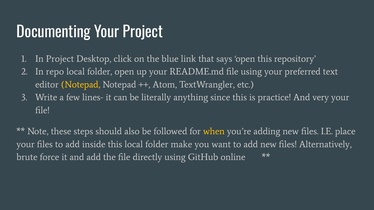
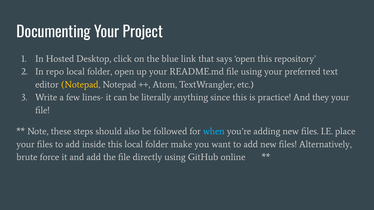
In Project: Project -> Hosted
very: very -> they
when colour: yellow -> light blue
